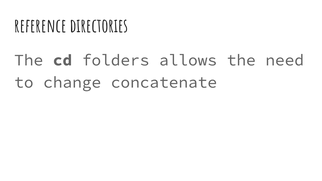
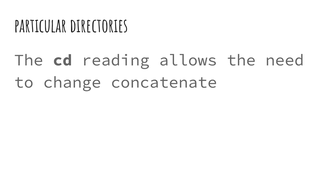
reference: reference -> particular
folders: folders -> reading
